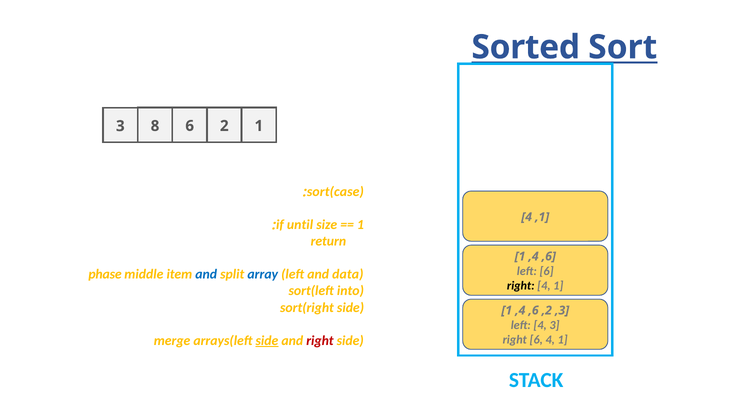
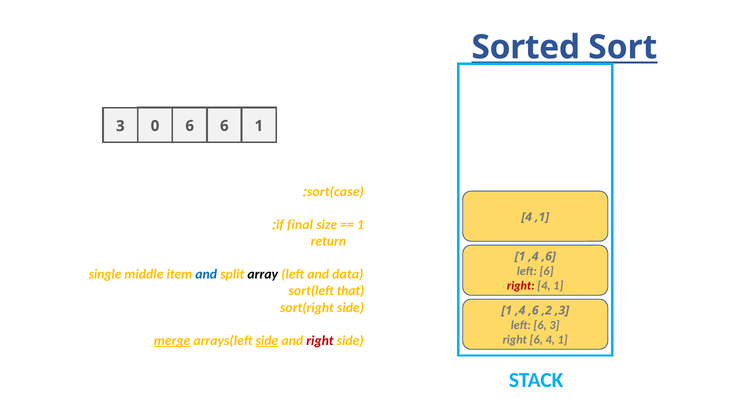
8: 8 -> 0
6 2: 2 -> 6
until: until -> final
phase: phase -> single
array colour: blue -> black
right at (521, 285) colour: black -> red
into: into -> that
4 at (540, 325): 4 -> 6
merge underline: none -> present
